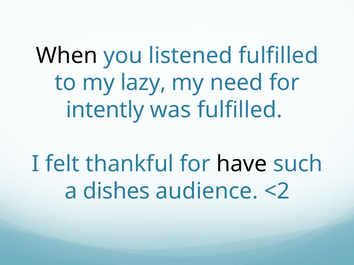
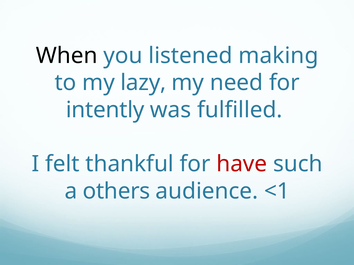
listened fulfilled: fulfilled -> making
have colour: black -> red
dishes: dishes -> others
<2: <2 -> <1
